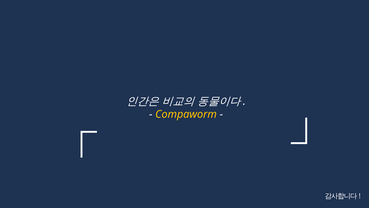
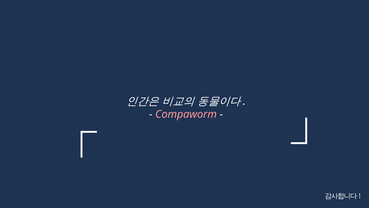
Compaworm colour: yellow -> pink
